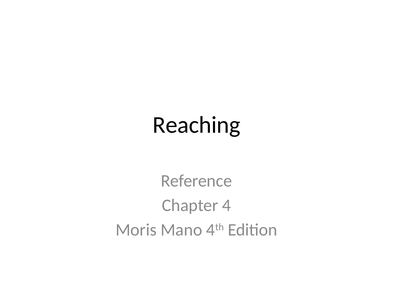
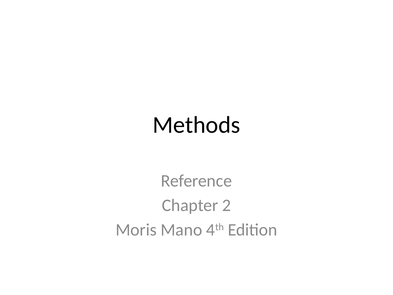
Reaching: Reaching -> Methods
4: 4 -> 2
